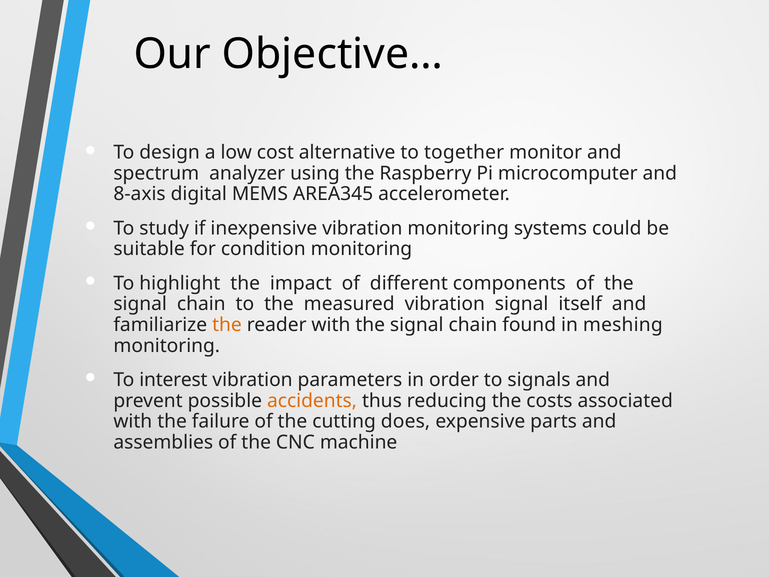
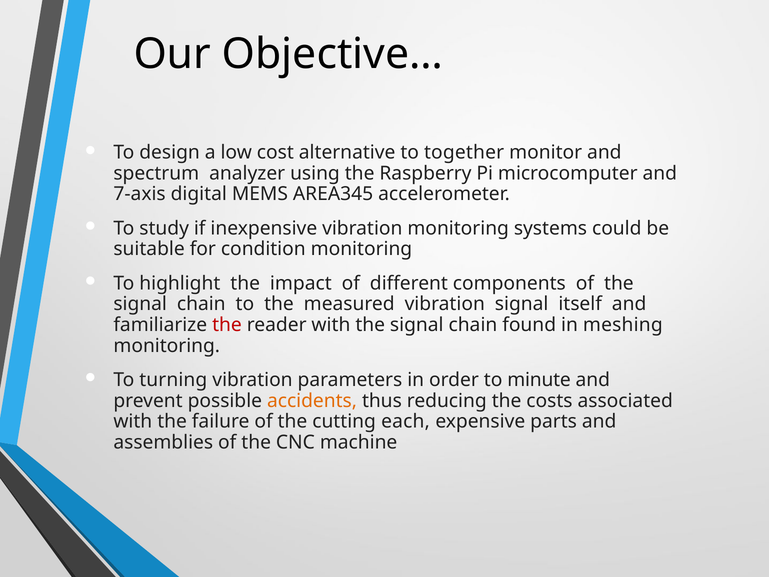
8-axis: 8-axis -> 7-axis
the at (227, 325) colour: orange -> red
interest: interest -> turning
signals: signals -> minute
does: does -> each
